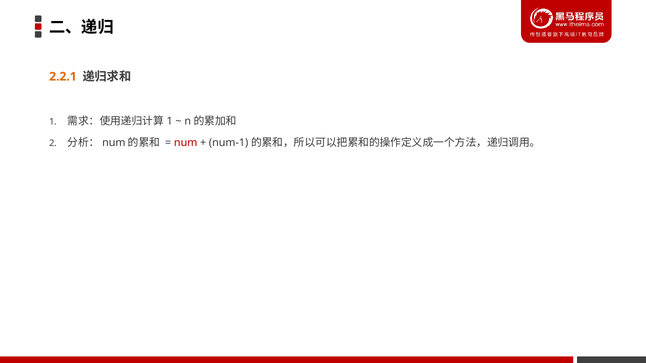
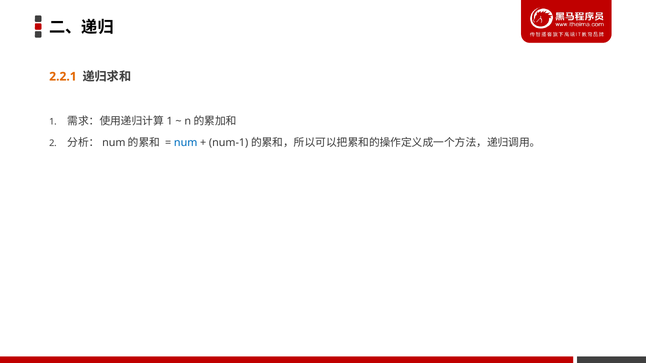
num colour: red -> blue
